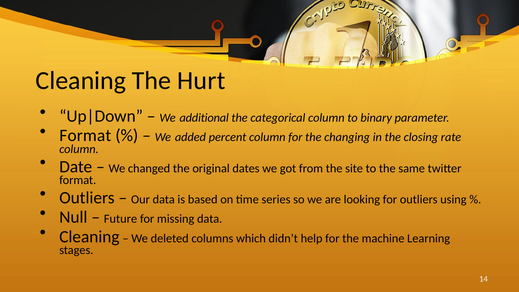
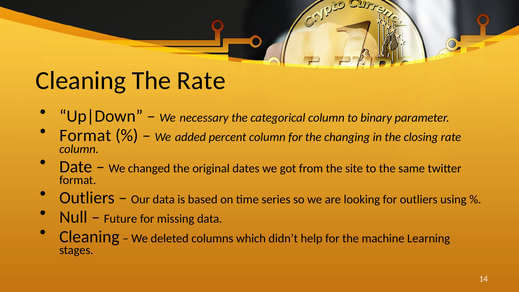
The Hurt: Hurt -> Rate
additional: additional -> necessary
